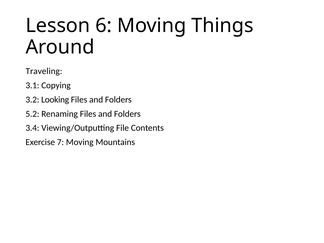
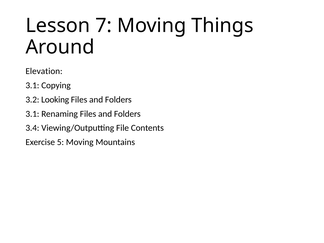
6: 6 -> 7
Traveling: Traveling -> Elevation
5.2 at (32, 114): 5.2 -> 3.1
7: 7 -> 5
